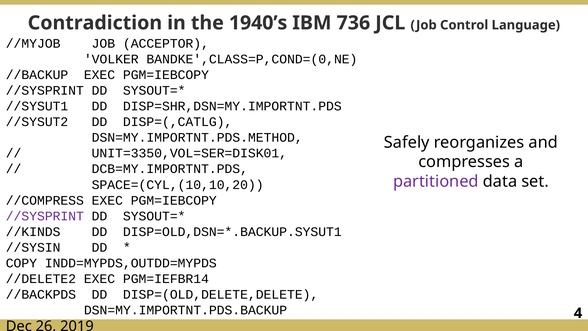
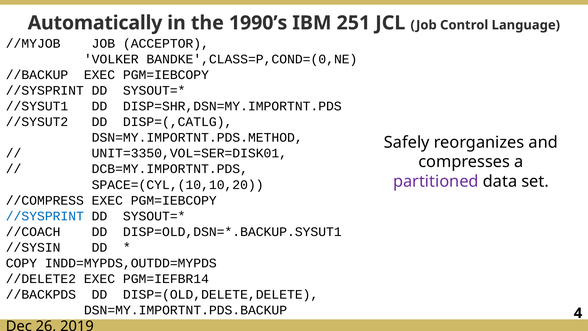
Contradiction: Contradiction -> Automatically
1940’s: 1940’s -> 1990’s
736: 736 -> 251
//SYSPRINT at (45, 216) colour: purple -> blue
//KINDS: //KINDS -> //COACH
